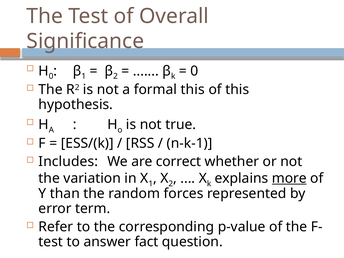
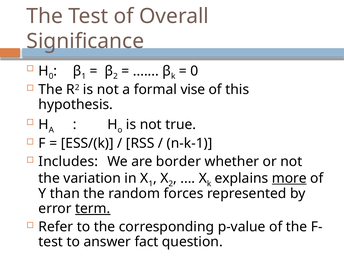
formal this: this -> vise
correct: correct -> border
term underline: none -> present
